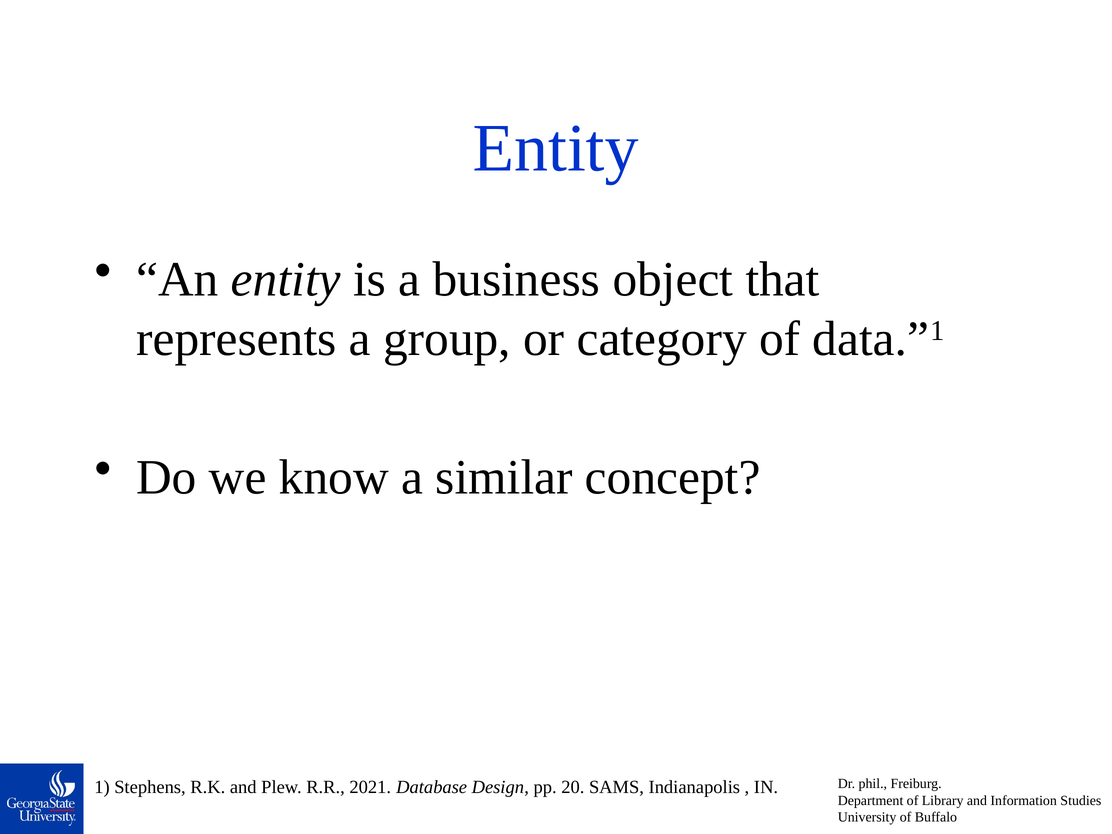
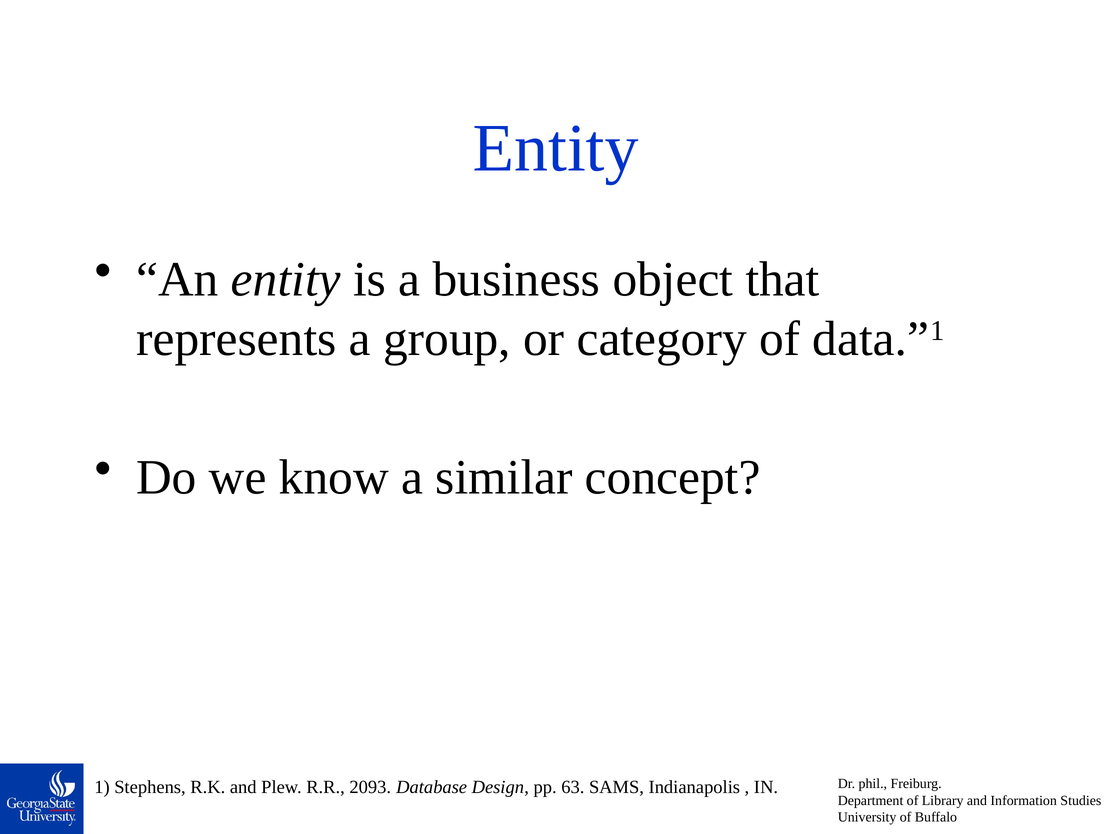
2021: 2021 -> 2093
20: 20 -> 63
